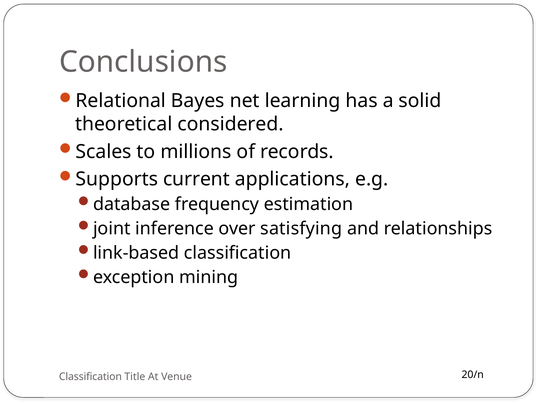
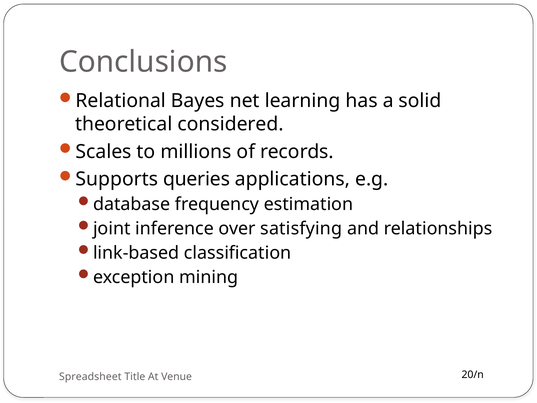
current: current -> queries
Classification at (90, 377): Classification -> Spreadsheet
